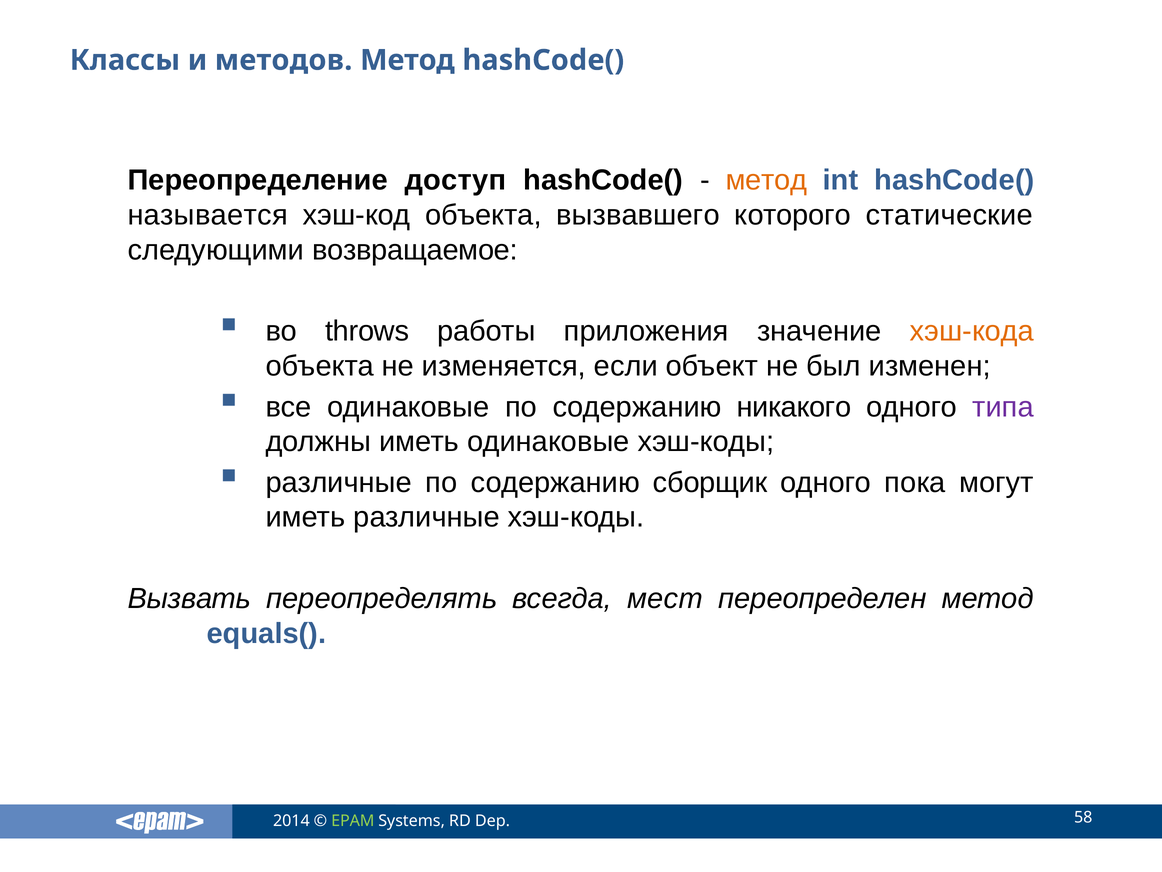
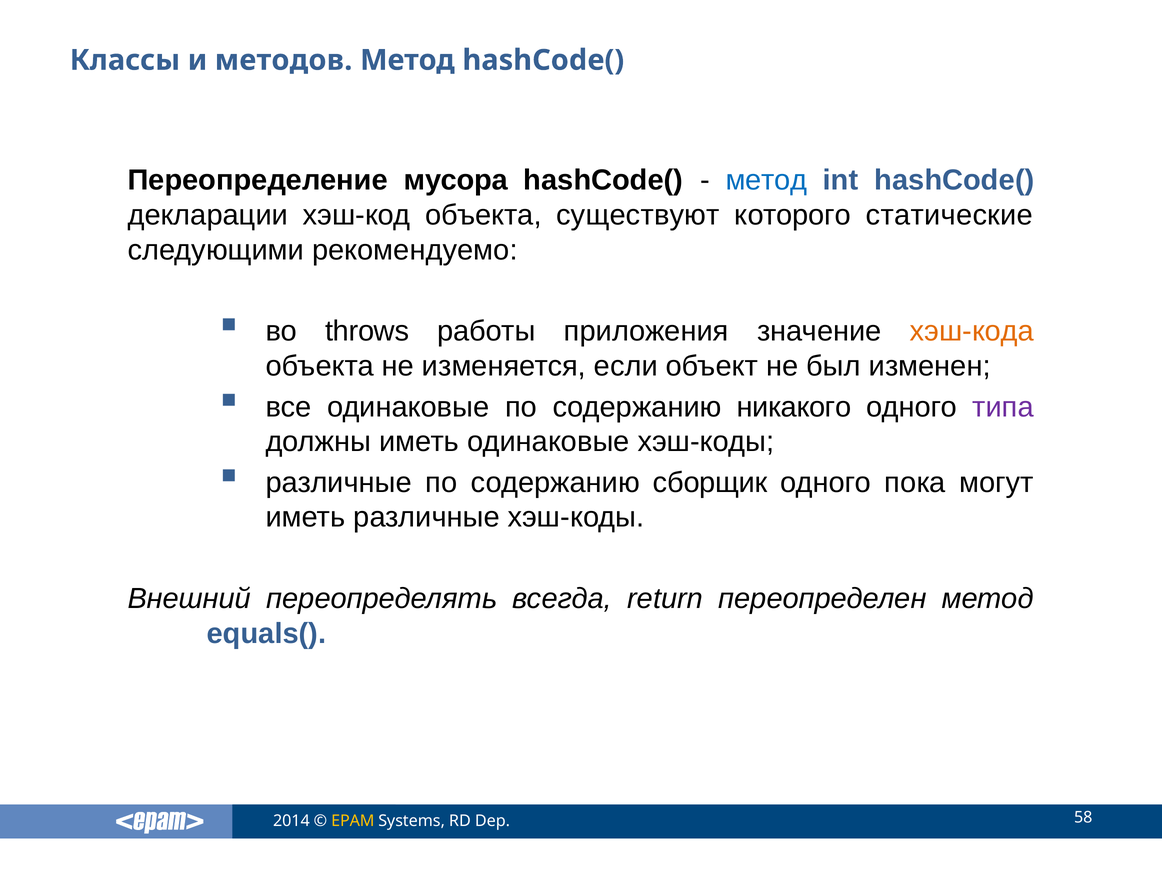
доступ: доступ -> мусора
метод at (766, 180) colour: orange -> blue
называется: называется -> декларации
вызвавшего: вызвавшего -> существуют
возвращаемое: возвращаемое -> рекомендуемо
Вызвать: Вызвать -> Внешний
мест: мест -> return
EPAM colour: light green -> yellow
